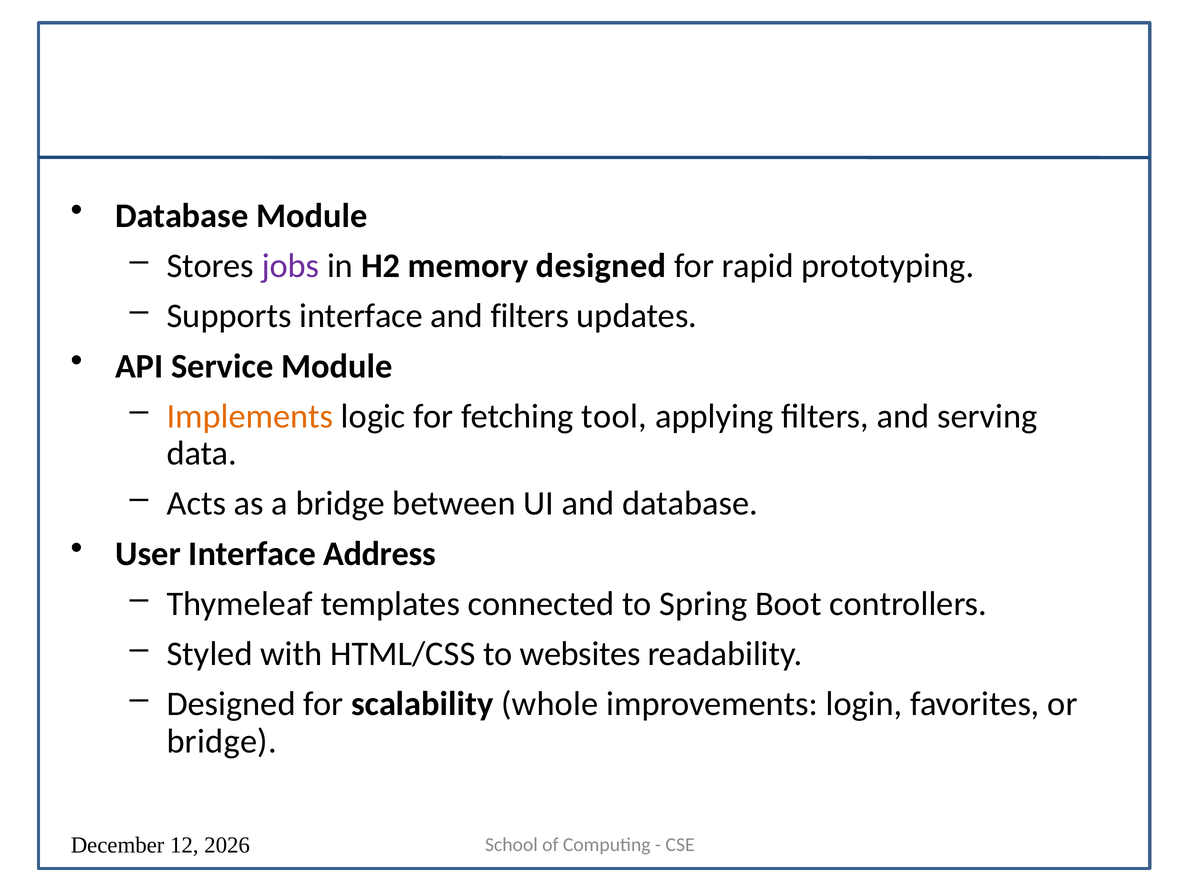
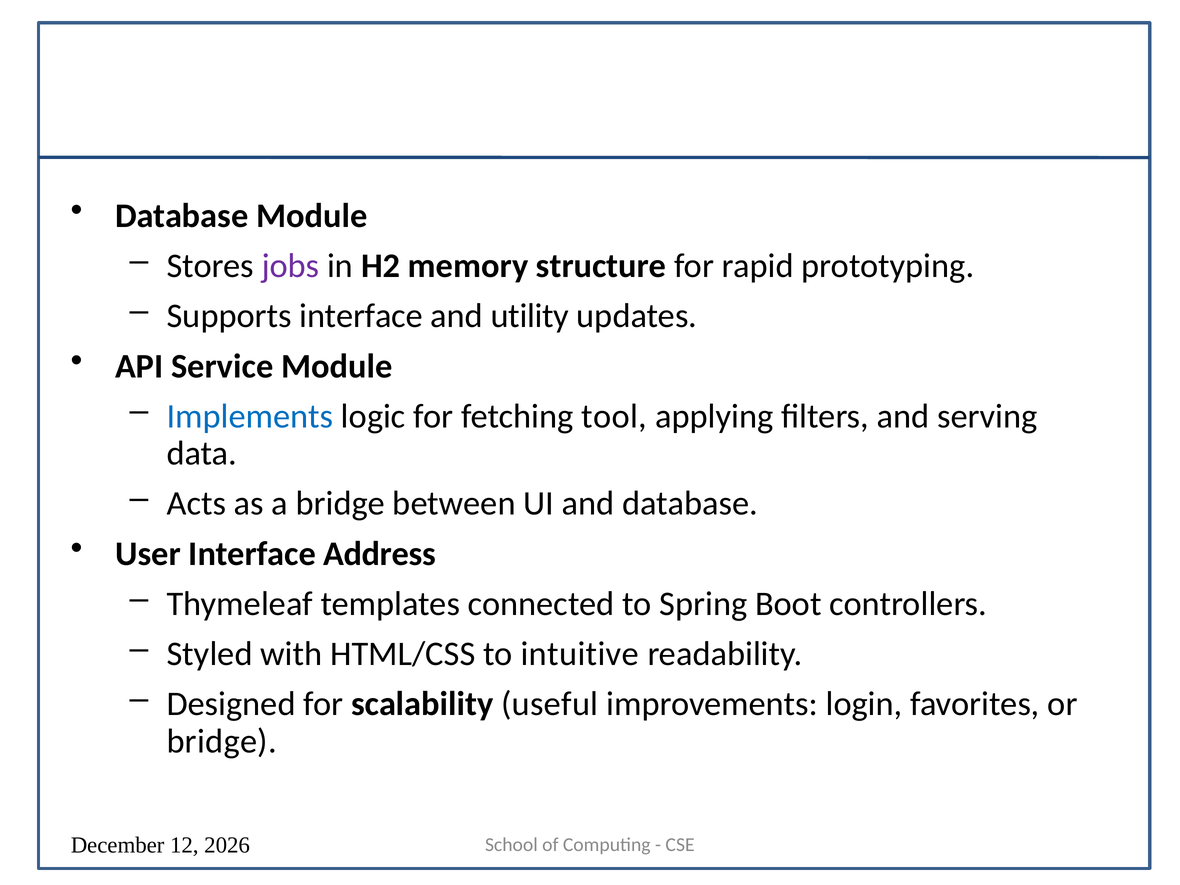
memory designed: designed -> structure
and filters: filters -> utility
Implements colour: orange -> blue
websites: websites -> intuitive
whole: whole -> useful
